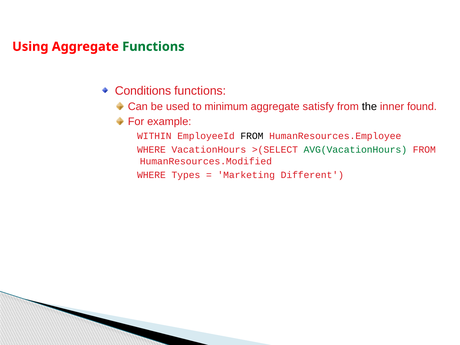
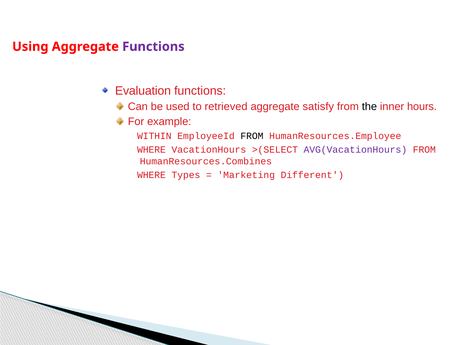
Functions at (153, 47) colour: green -> purple
Conditions: Conditions -> Evaluation
minimum: minimum -> retrieved
found: found -> hours
AVG(VacationHours colour: green -> purple
HumanResources.Modified: HumanResources.Modified -> HumanResources.Combines
